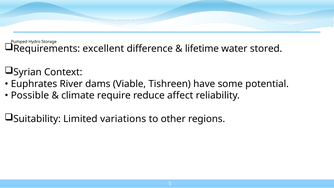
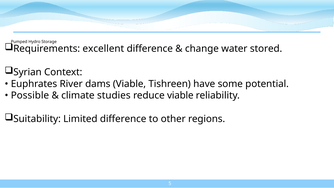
lifetime: lifetime -> change
require: require -> studies
reduce affect: affect -> viable
Limited variations: variations -> difference
